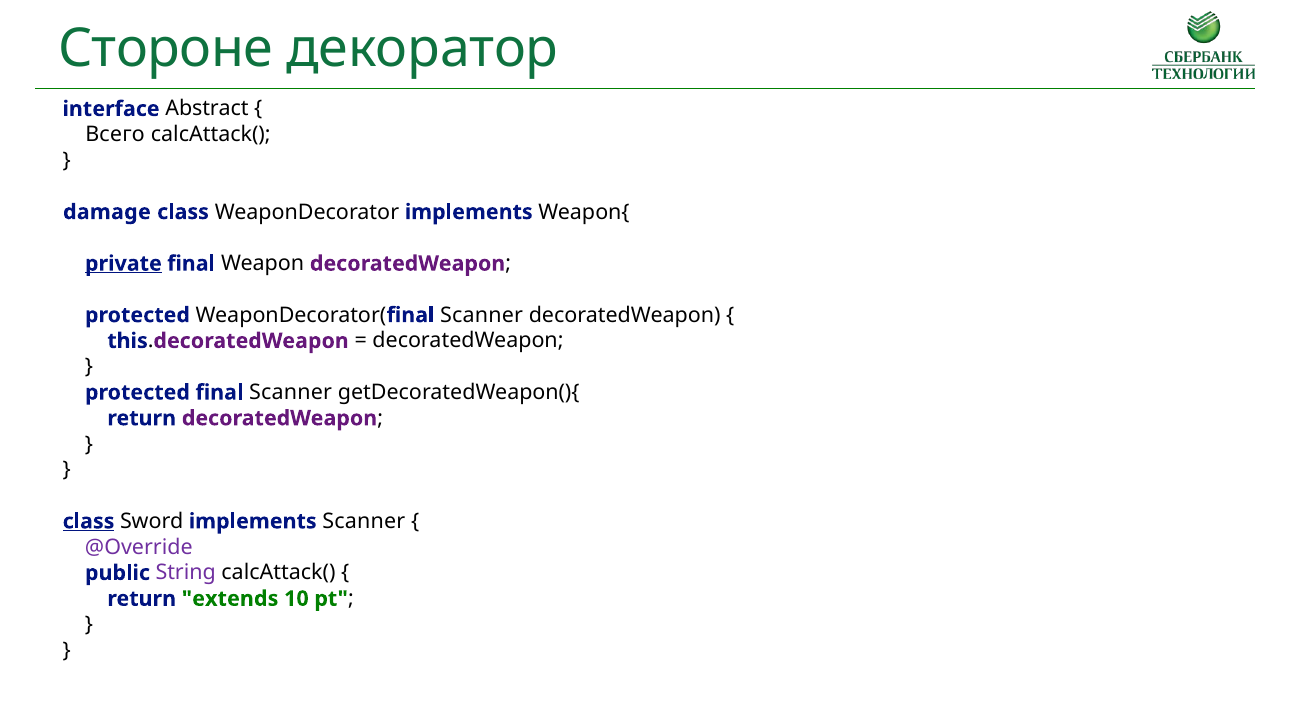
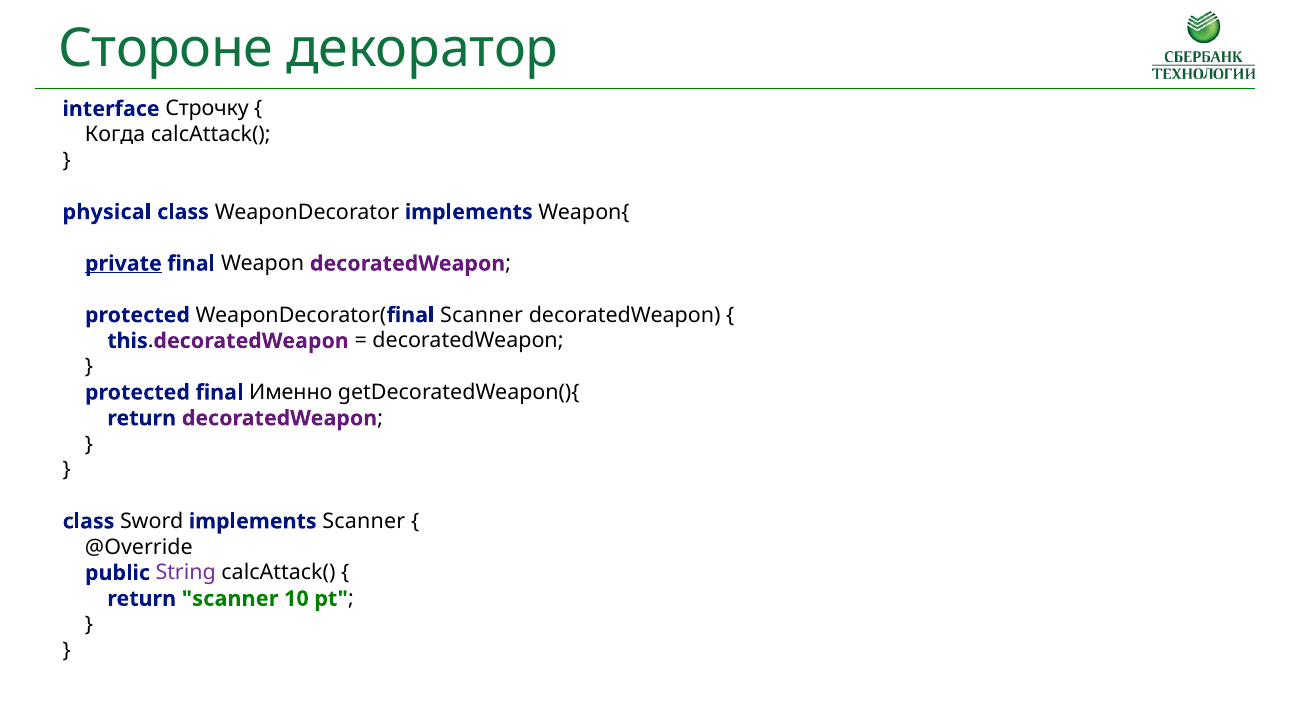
Abstract: Abstract -> Строчку
Всего: Всего -> Когда
damage: damage -> physical
final Scanner: Scanner -> Именно
class at (89, 522) underline: present -> none
@Override colour: purple -> black
return extends: extends -> scanner
